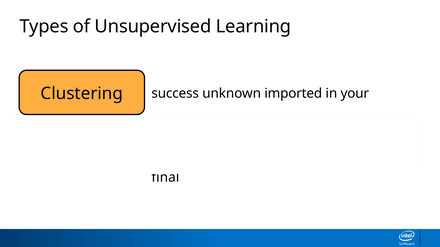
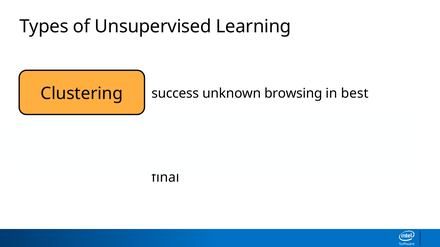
imported: imported -> browsing
your: your -> best
